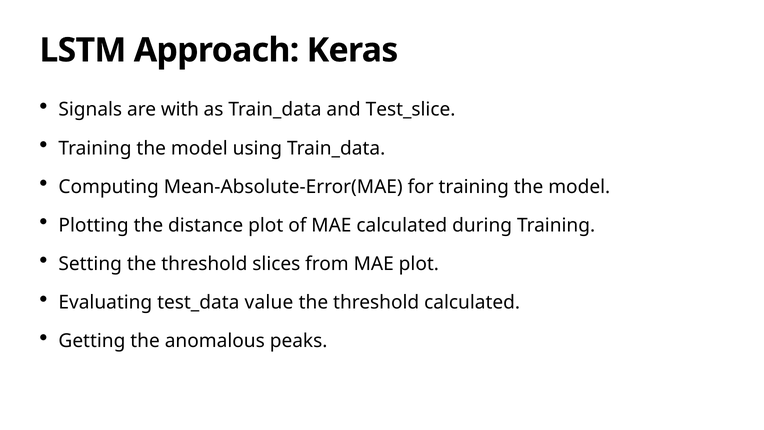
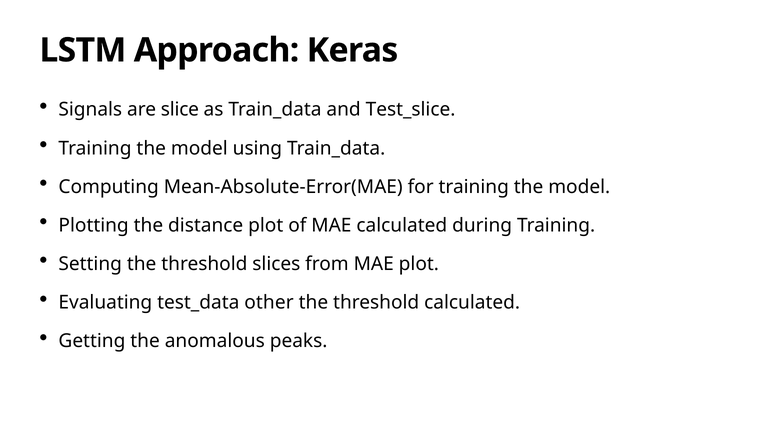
with: with -> slice
value: value -> other
